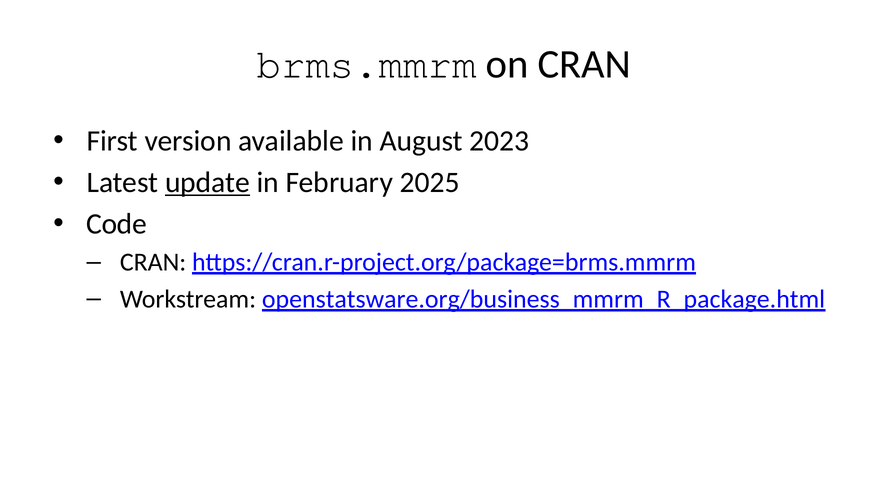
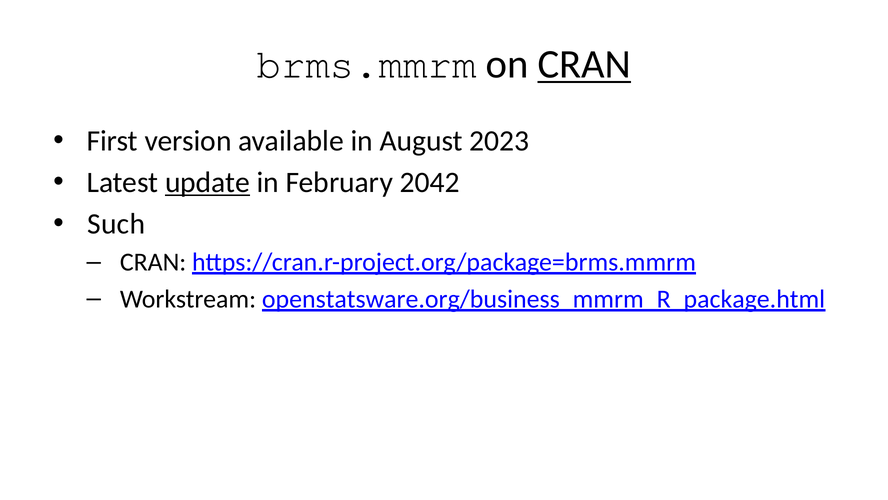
CRAN at (584, 64) underline: none -> present
2025: 2025 -> 2042
Code: Code -> Such
